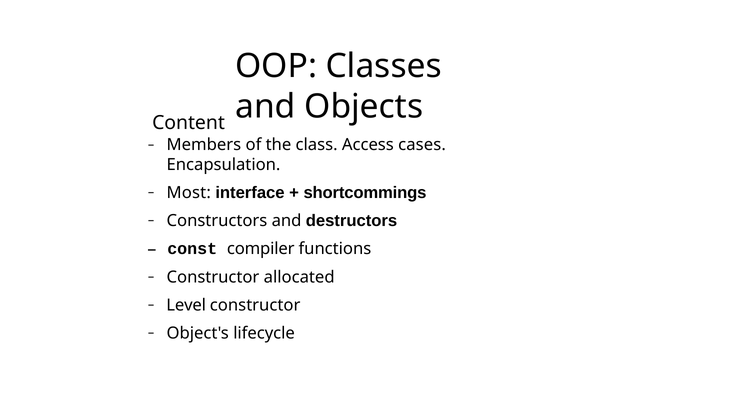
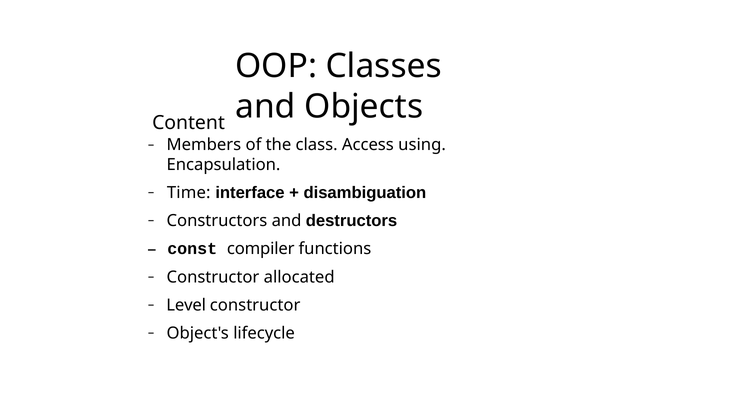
cases: cases -> using
Most: Most -> Time
shortcommings: shortcommings -> disambiguation
